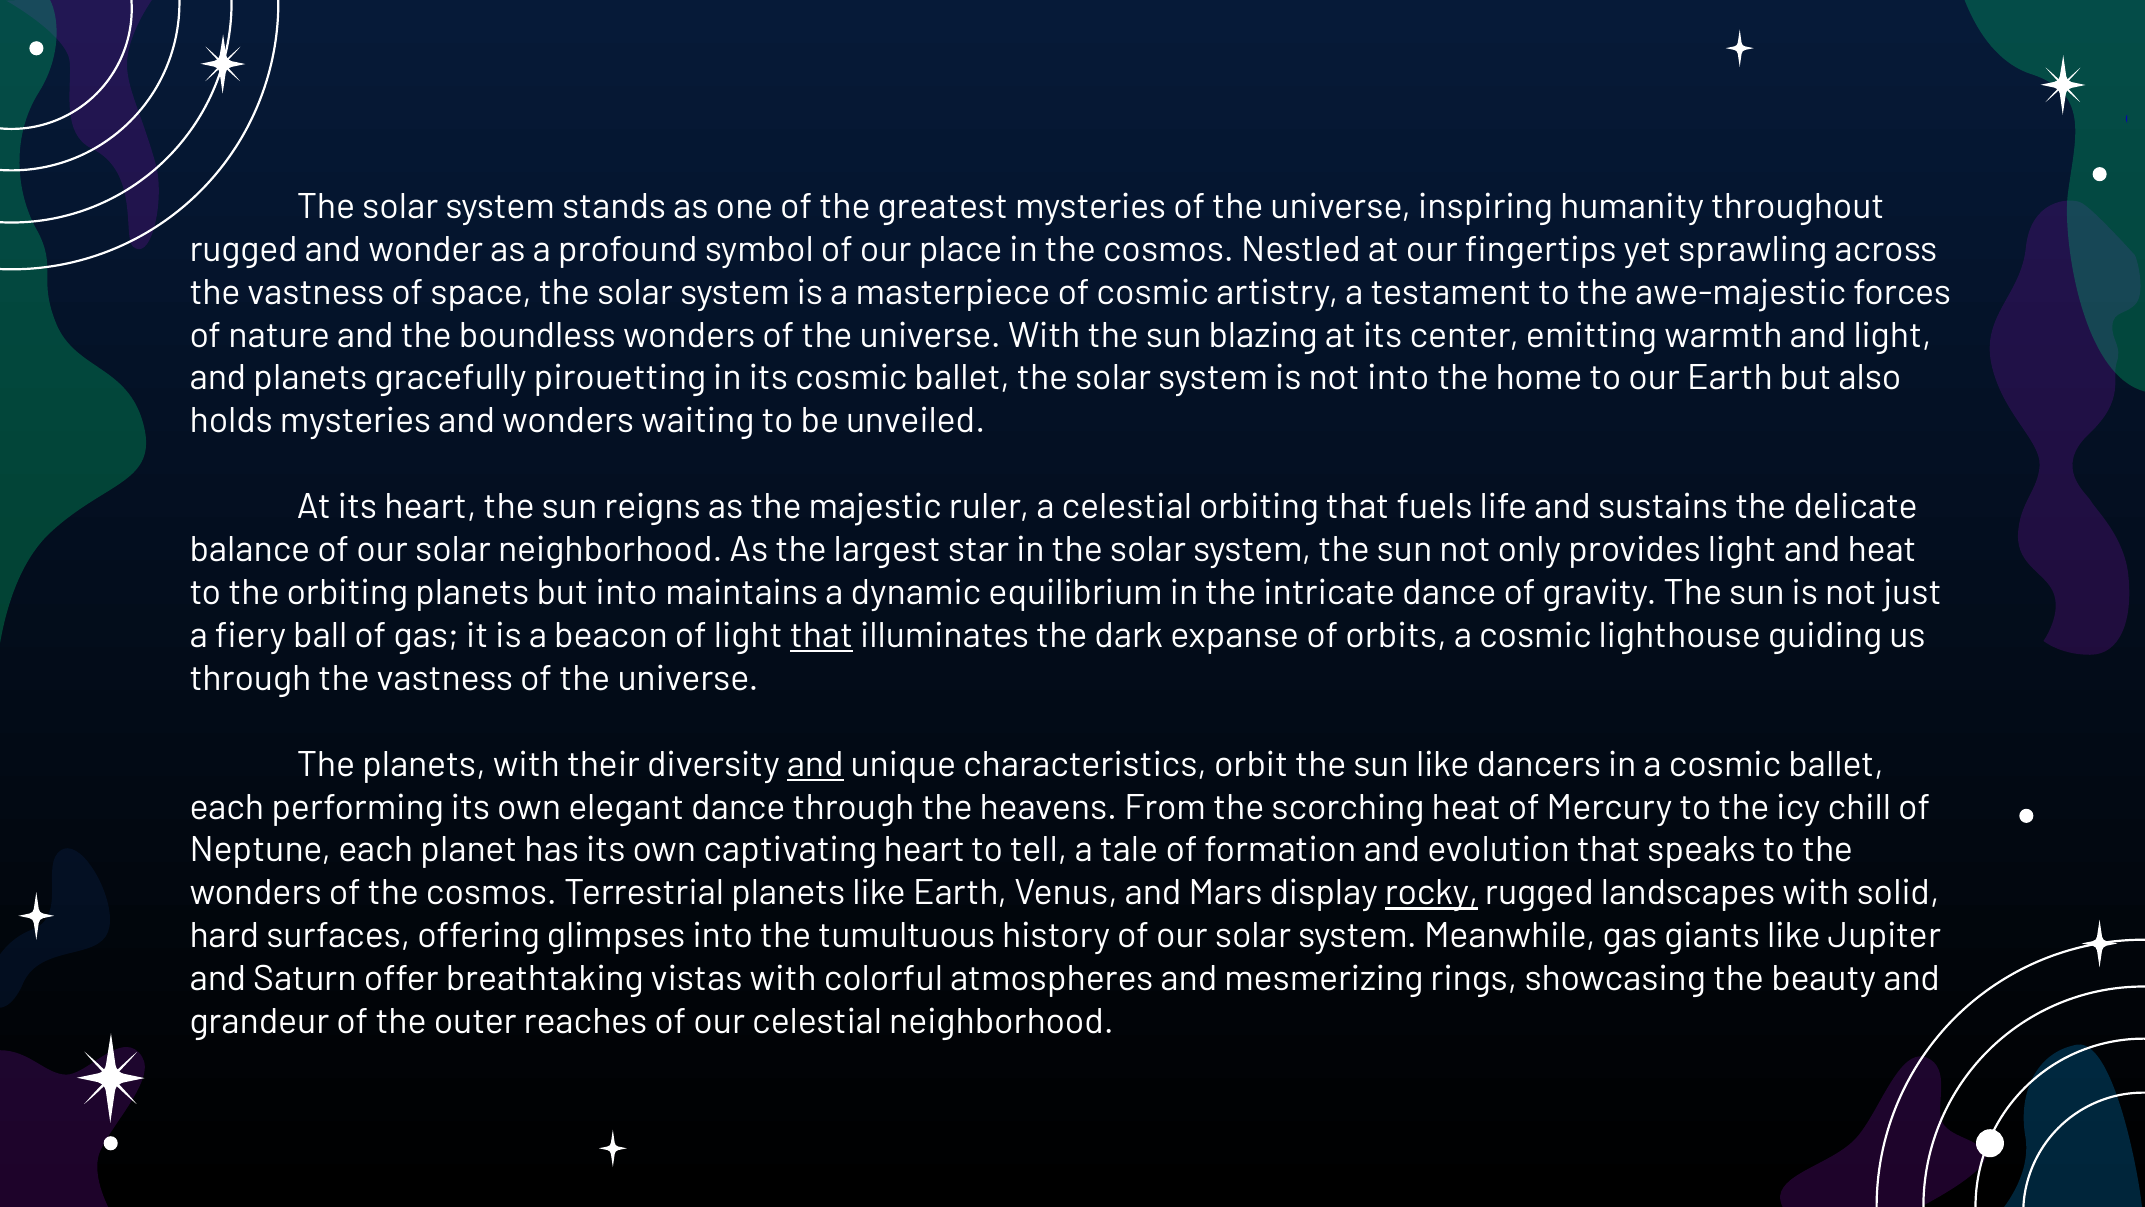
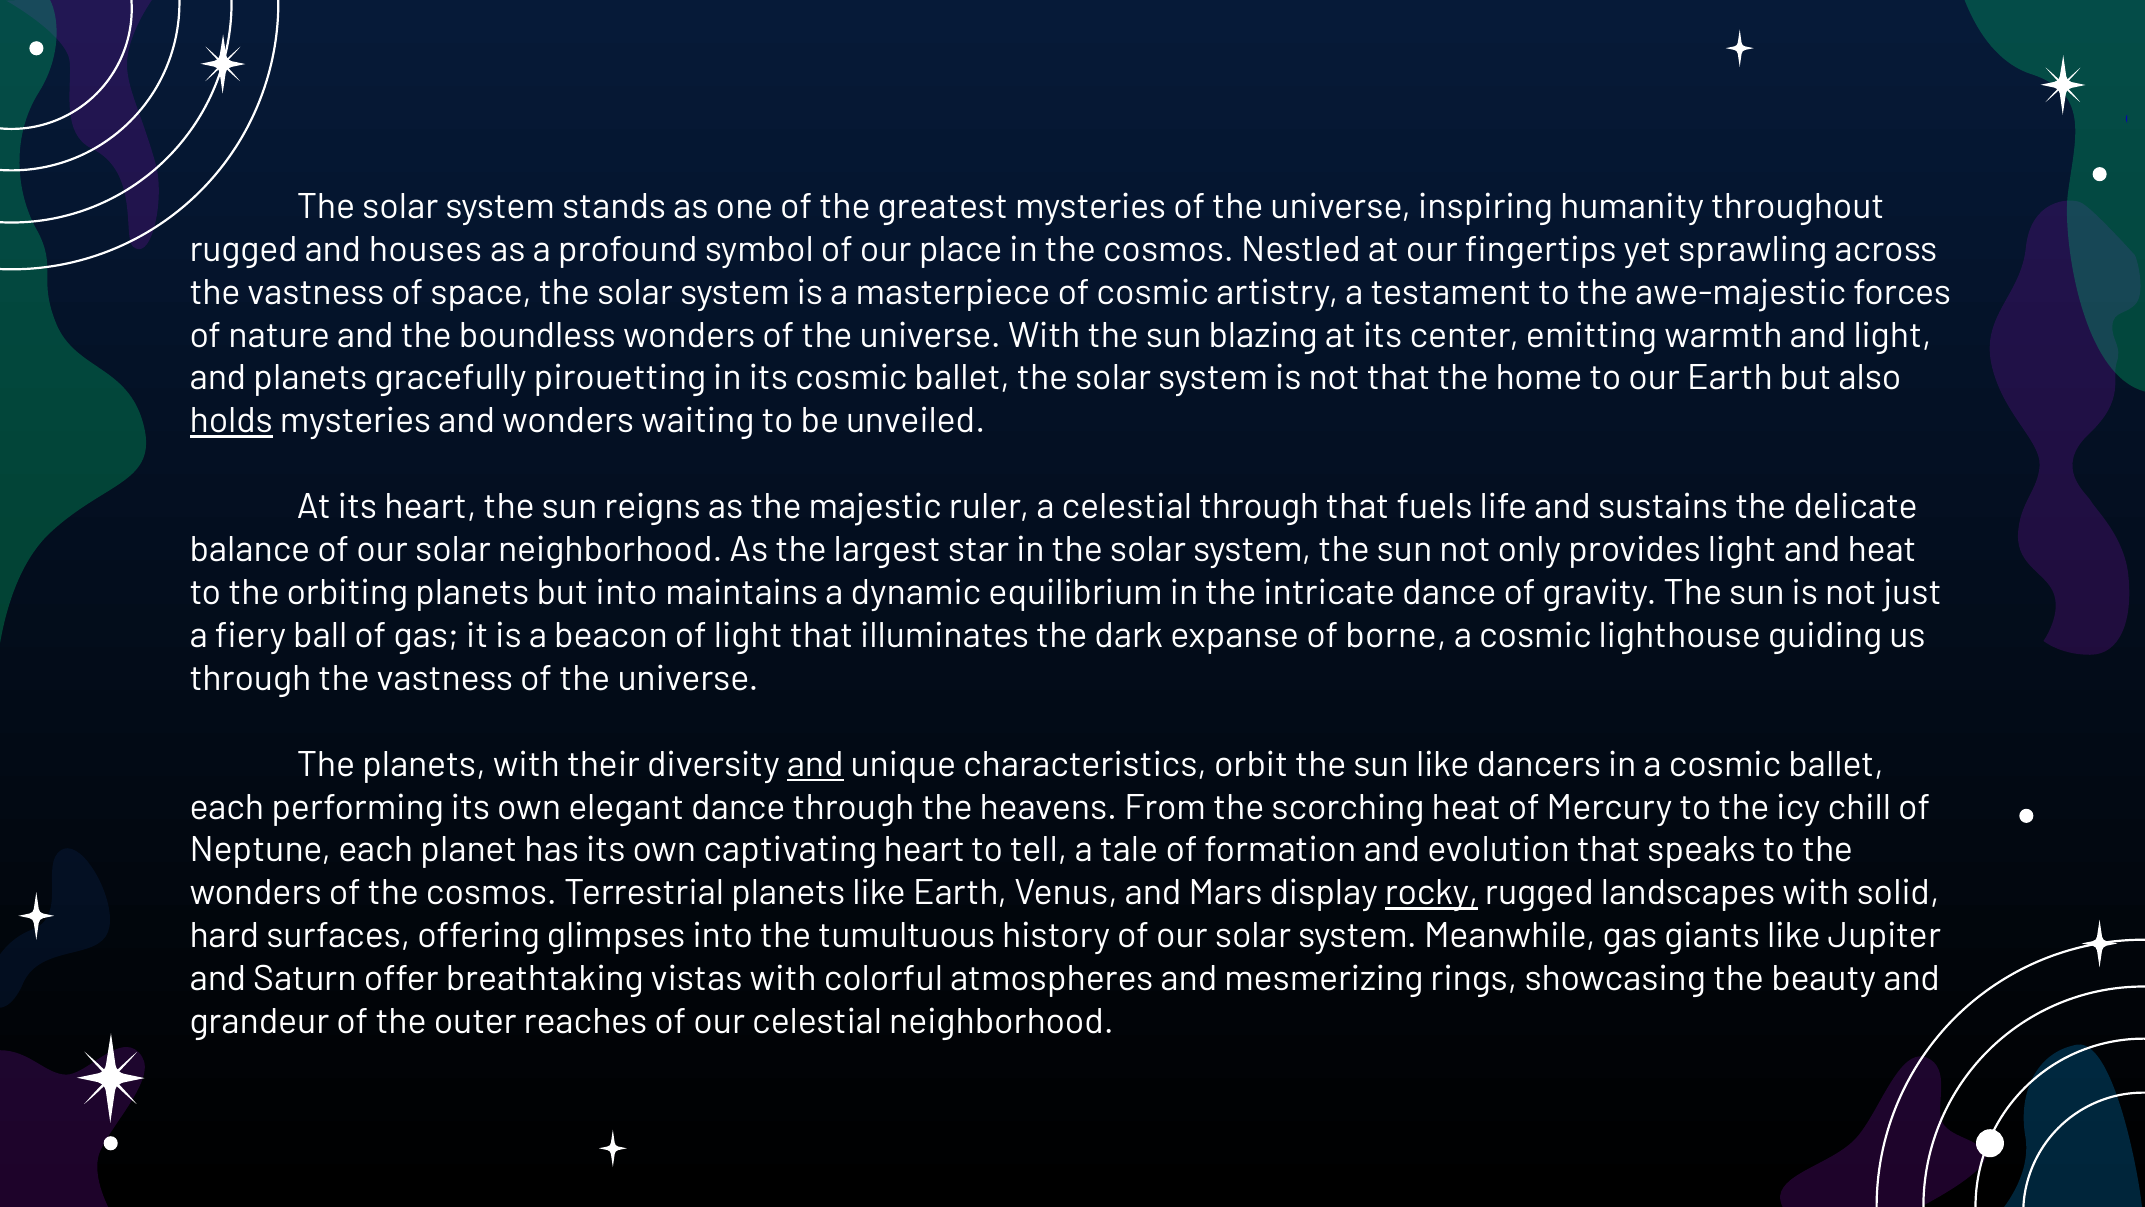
wonder: wonder -> houses
not into: into -> that
holds underline: none -> present
celestial orbiting: orbiting -> through
that at (822, 635) underline: present -> none
orbits: orbits -> borne
